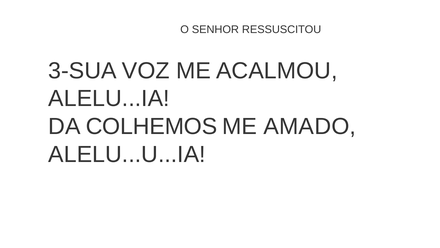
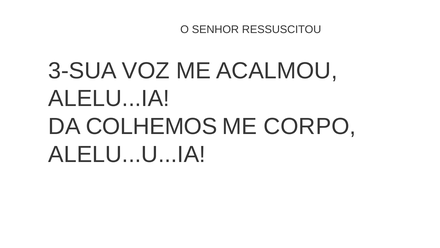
AMADO: AMADO -> CORPO
